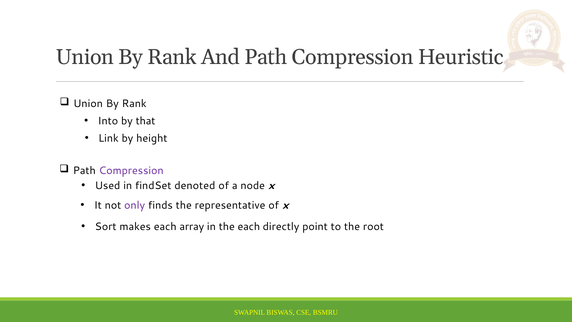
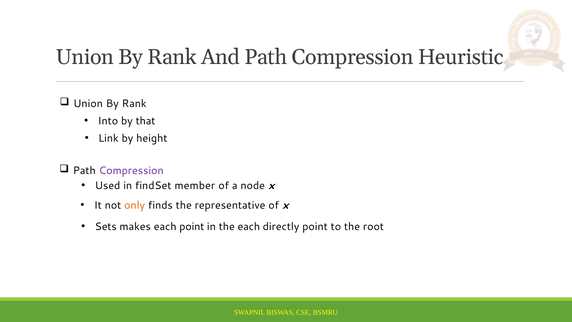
denoted: denoted -> member
only colour: purple -> orange
Sort: Sort -> Sets
each array: array -> point
